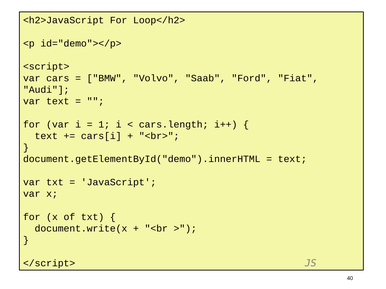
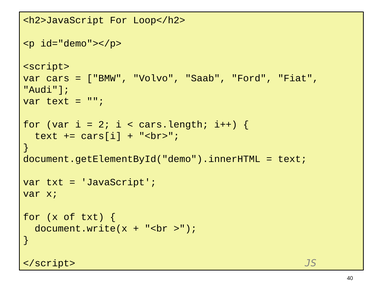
1: 1 -> 2
